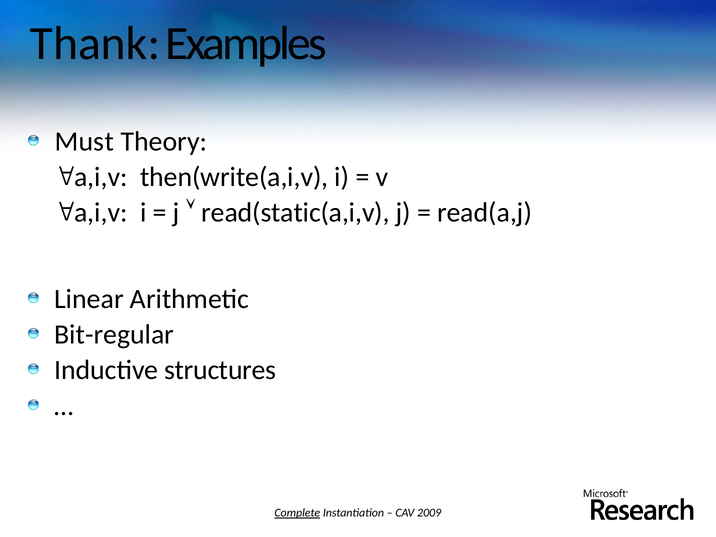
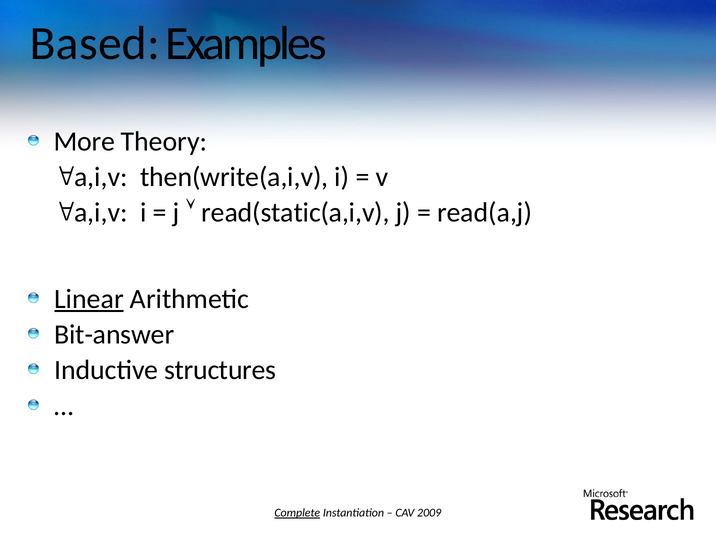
Thank: Thank -> Based
Must: Must -> More
Linear underline: none -> present
Bit-regular: Bit-regular -> Bit-answer
